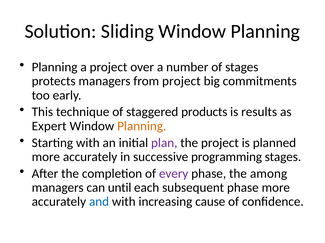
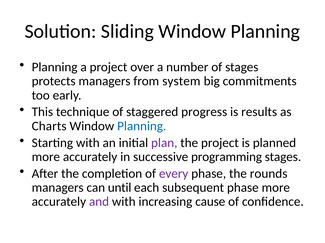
from project: project -> system
products: products -> progress
Expert: Expert -> Charts
Planning at (142, 126) colour: orange -> blue
among: among -> rounds
and colour: blue -> purple
